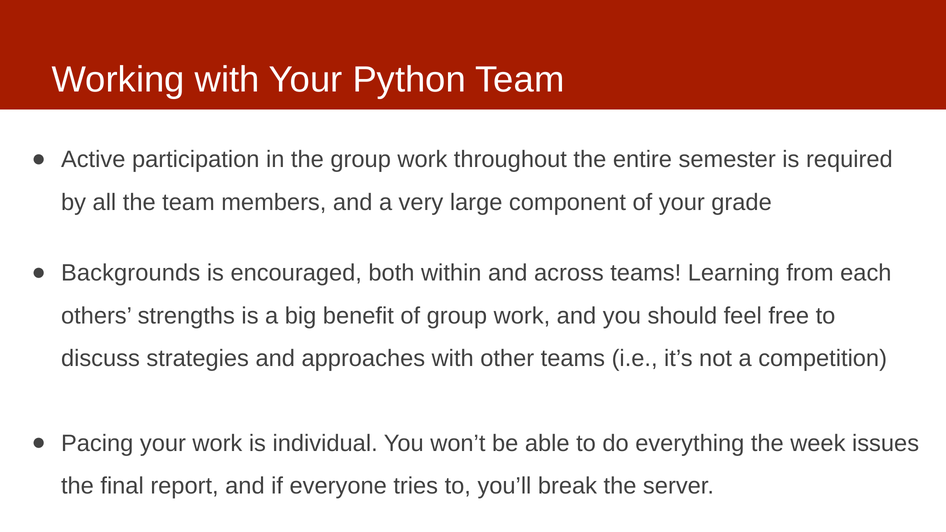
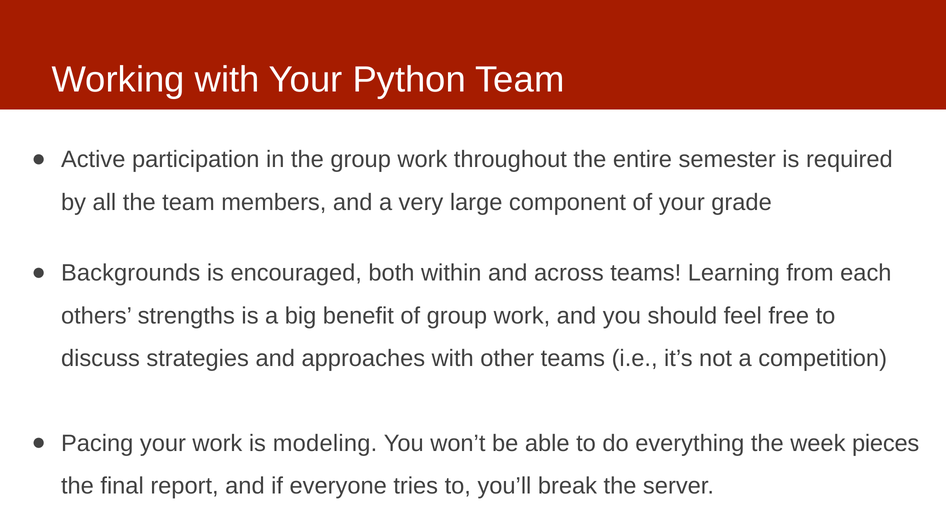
individual: individual -> modeling
issues: issues -> pieces
